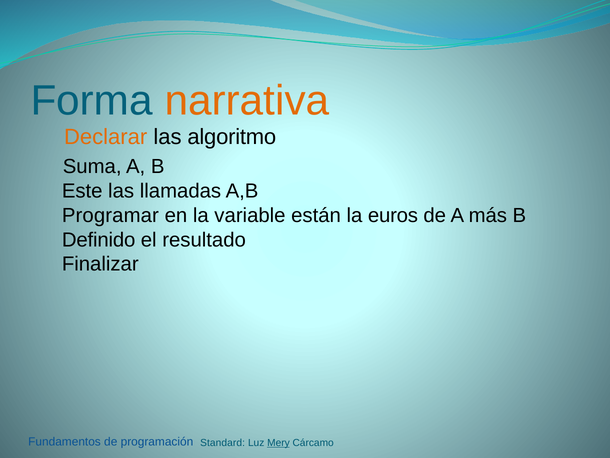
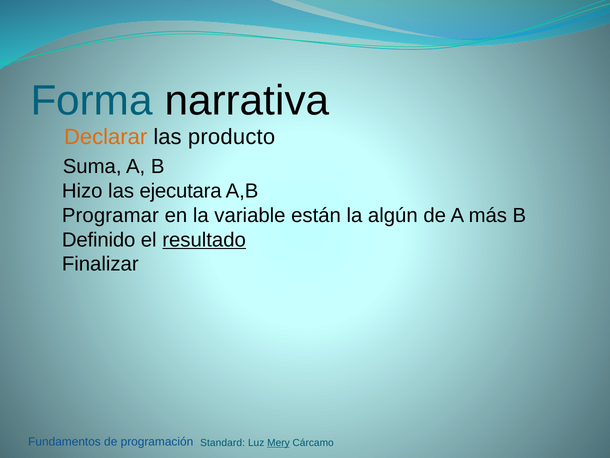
narrativa colour: orange -> black
algoritmo: algoritmo -> producto
Este: Este -> Hizo
llamadas: llamadas -> ejecutara
euros: euros -> algún
resultado underline: none -> present
